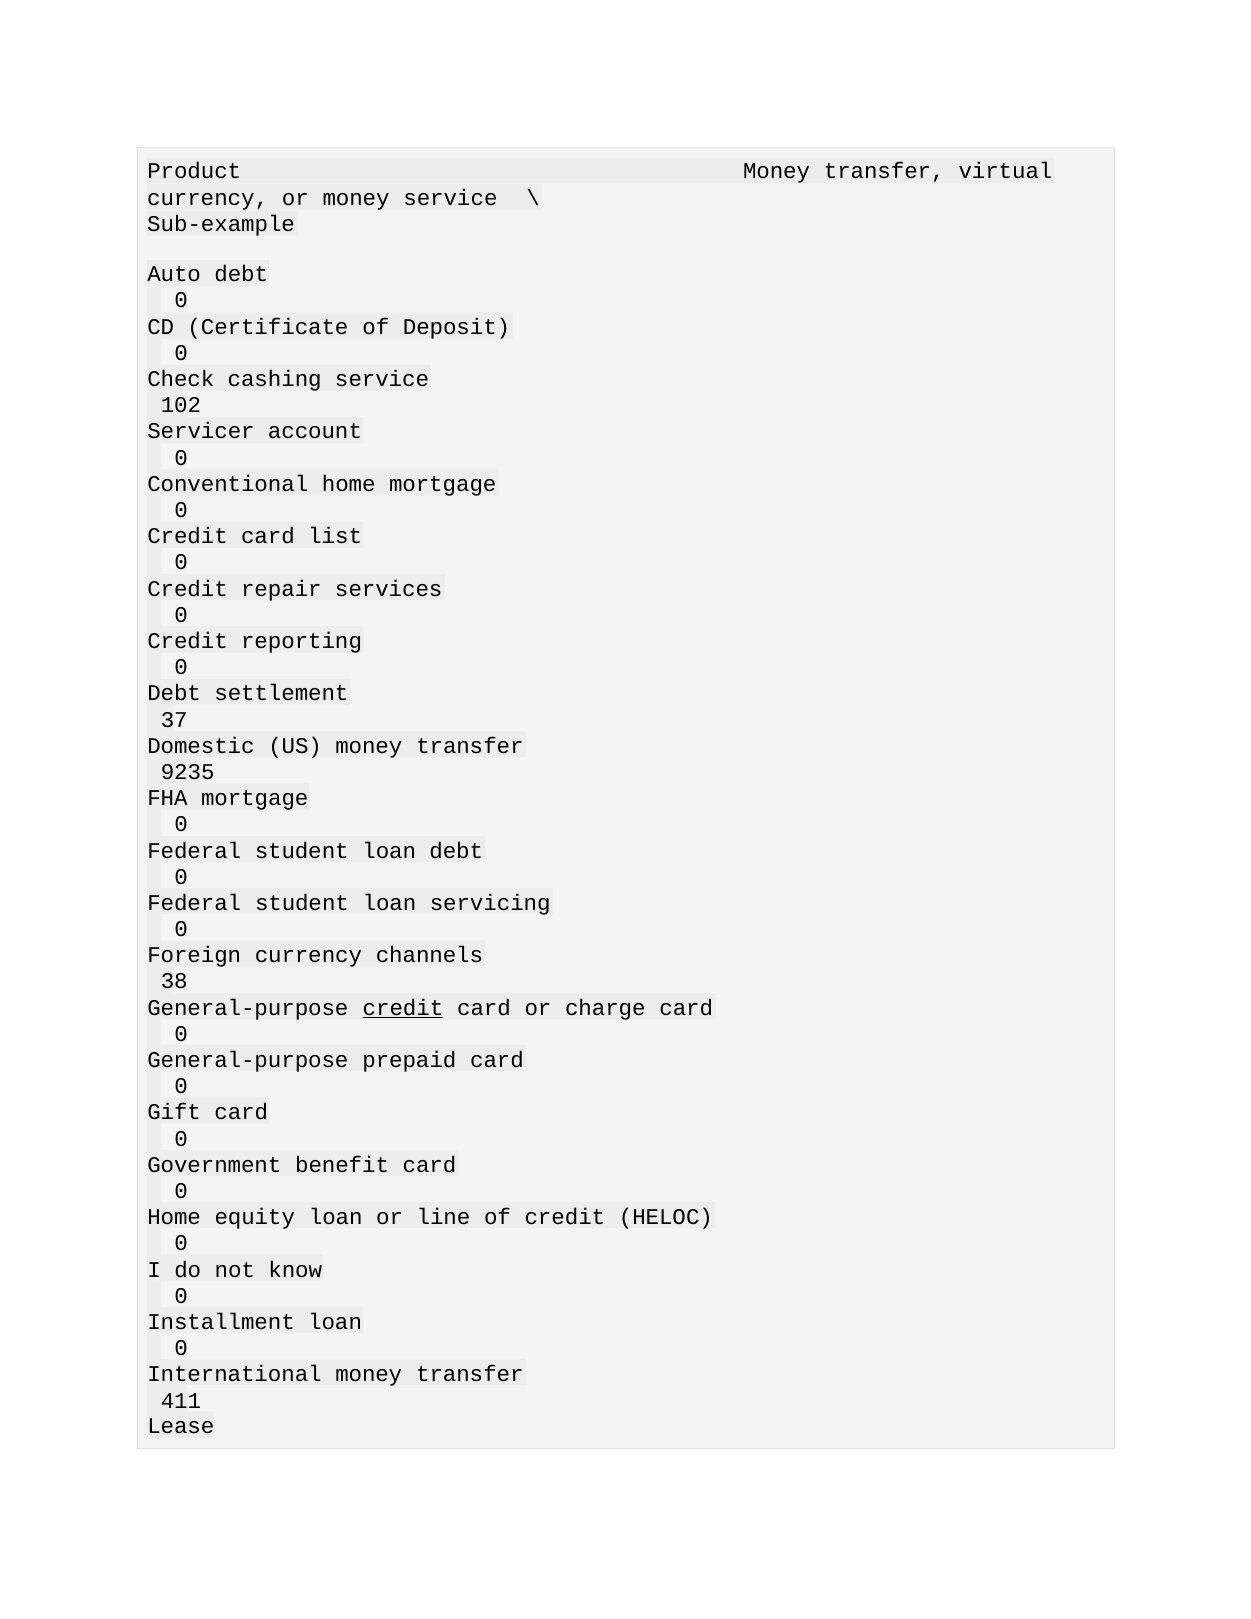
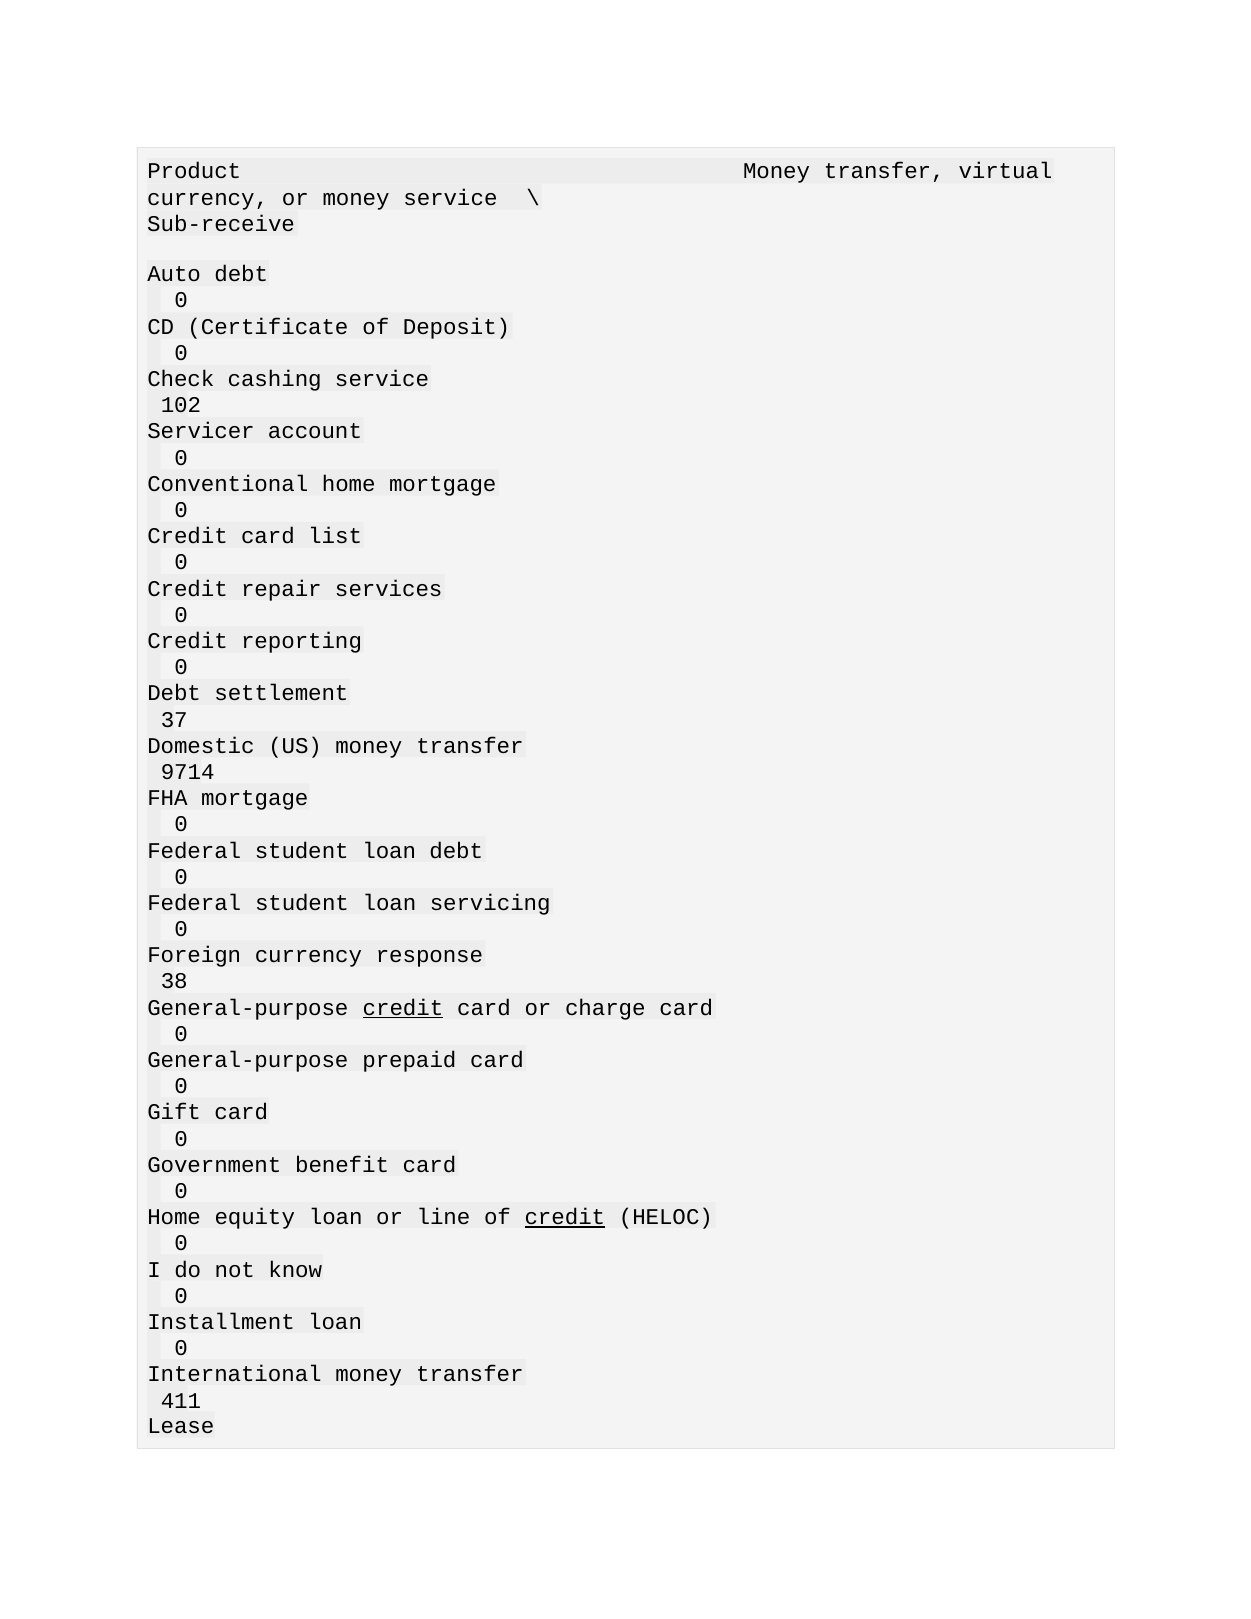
Sub-example: Sub-example -> Sub-receive
9235: 9235 -> 9714
channels: channels -> response
credit at (565, 1217) underline: none -> present
